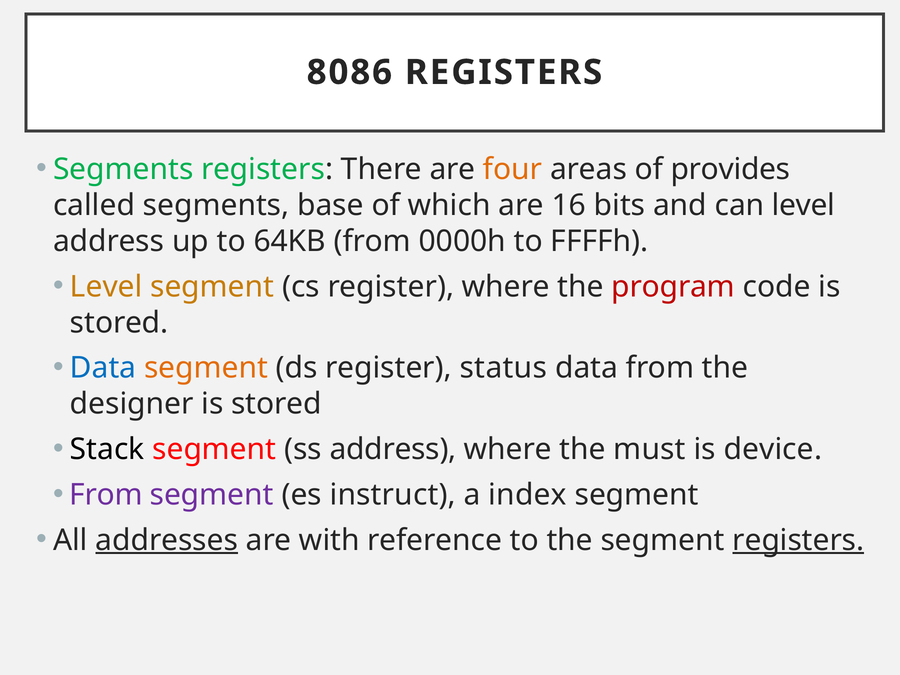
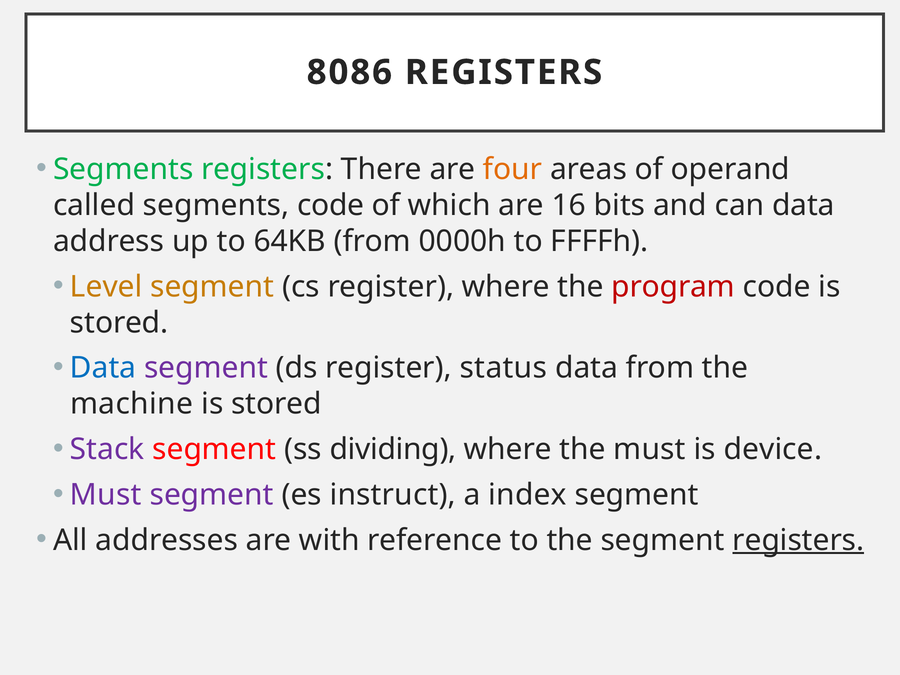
provides: provides -> operand
segments base: base -> code
can level: level -> data
segment at (206, 368) colour: orange -> purple
designer: designer -> machine
Stack colour: black -> purple
ss address: address -> dividing
From at (106, 495): From -> Must
addresses underline: present -> none
